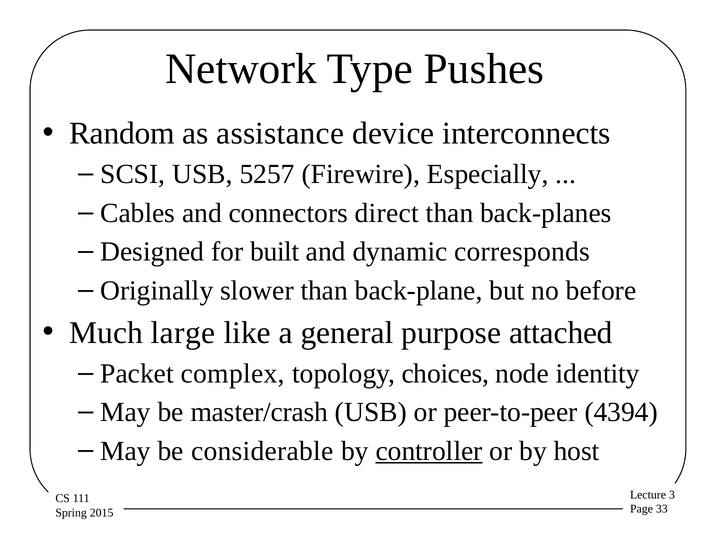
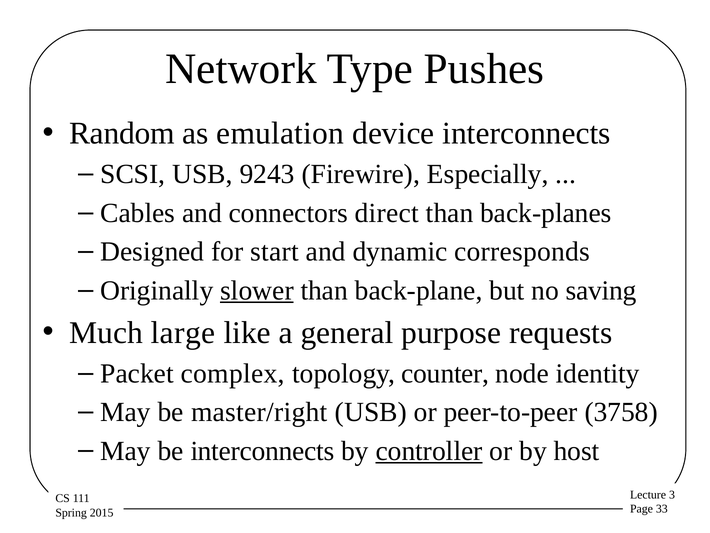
assistance: assistance -> emulation
5257: 5257 -> 9243
built: built -> start
slower underline: none -> present
before: before -> saving
attached: attached -> requests
choices: choices -> counter
master/crash: master/crash -> master/right
4394: 4394 -> 3758
be considerable: considerable -> interconnects
